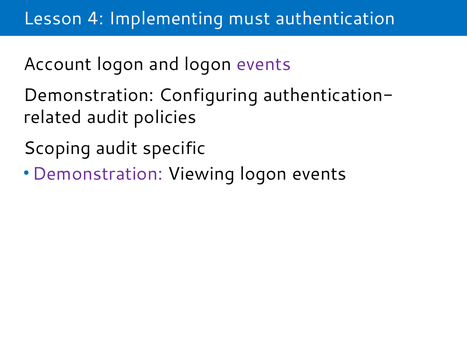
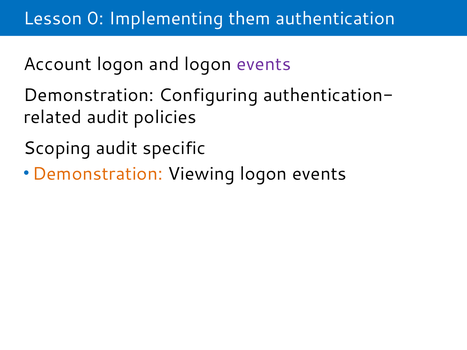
4: 4 -> 0
must: must -> them
Demonstration at (98, 174) colour: purple -> orange
